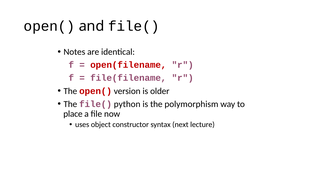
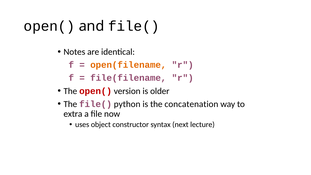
open(filename colour: red -> orange
polymorphism: polymorphism -> concatenation
place: place -> extra
